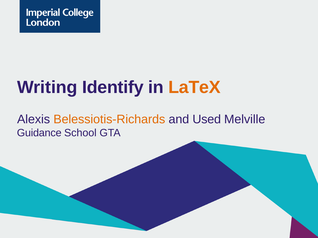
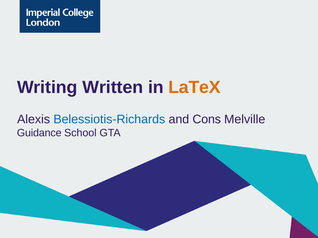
Identify: Identify -> Written
Belessiotis-Richards colour: orange -> blue
Used: Used -> Cons
